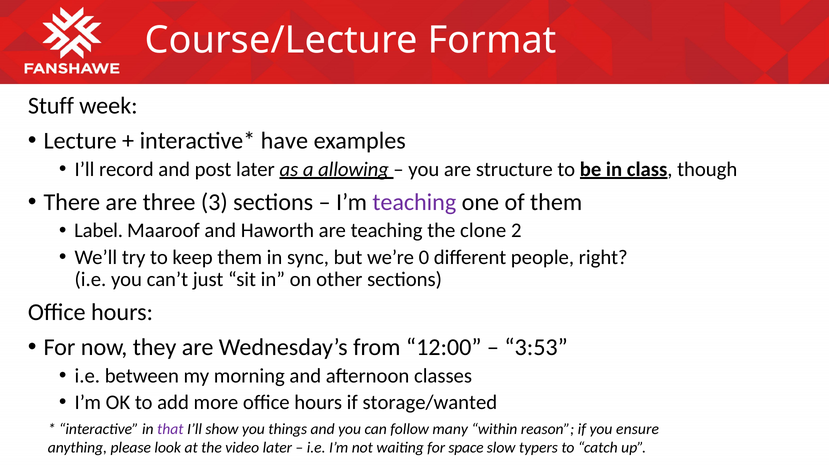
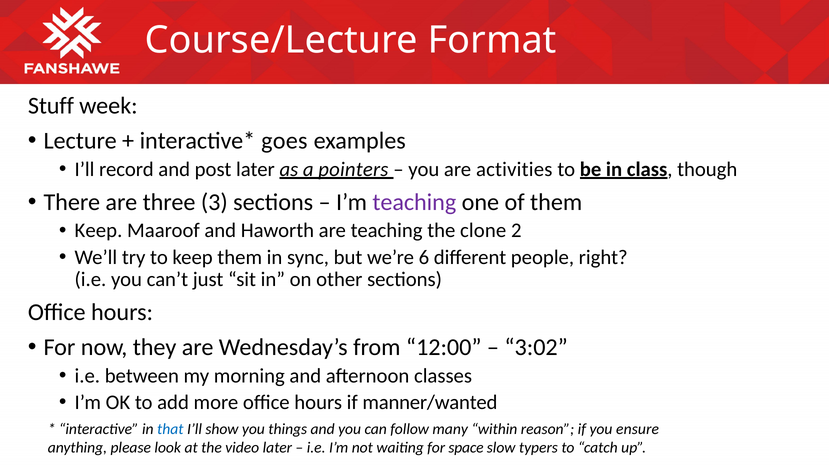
have: have -> goes
allowing: allowing -> pointers
structure: structure -> activities
Label at (99, 231): Label -> Keep
0: 0 -> 6
3:53: 3:53 -> 3:02
storage/wanted: storage/wanted -> manner/wanted
that colour: purple -> blue
